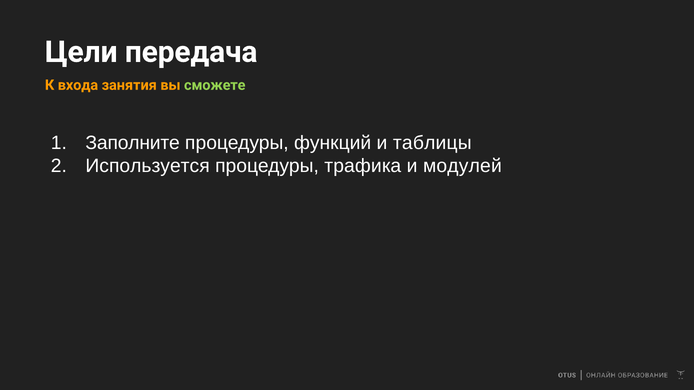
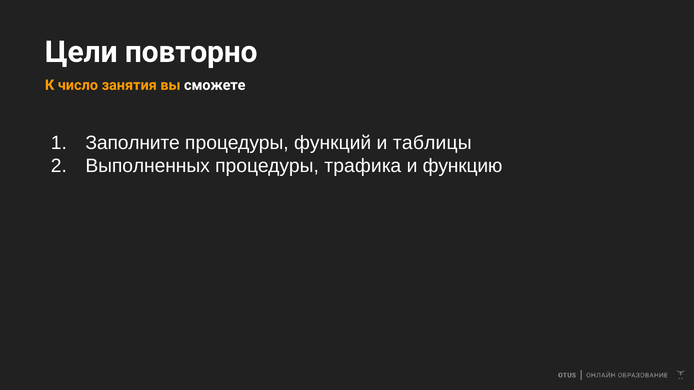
передача: передача -> повторно
входа: входа -> число
сможете colour: light green -> white
Используется: Используется -> Выполненных
модулей: модулей -> функцию
